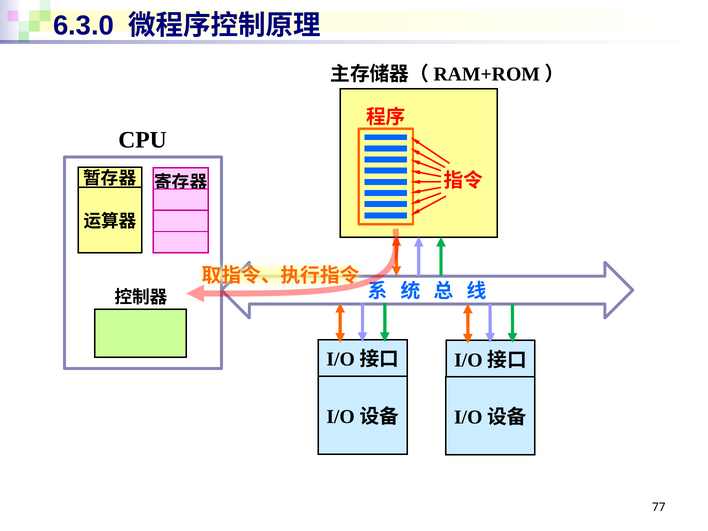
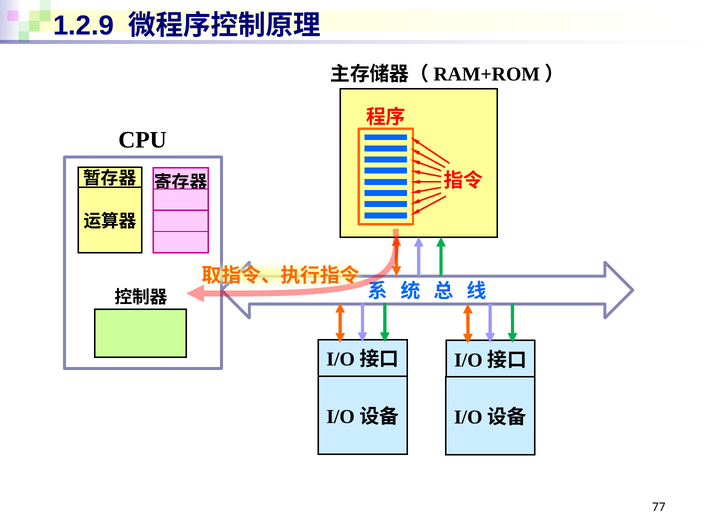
6.3.0: 6.3.0 -> 1.2.9
